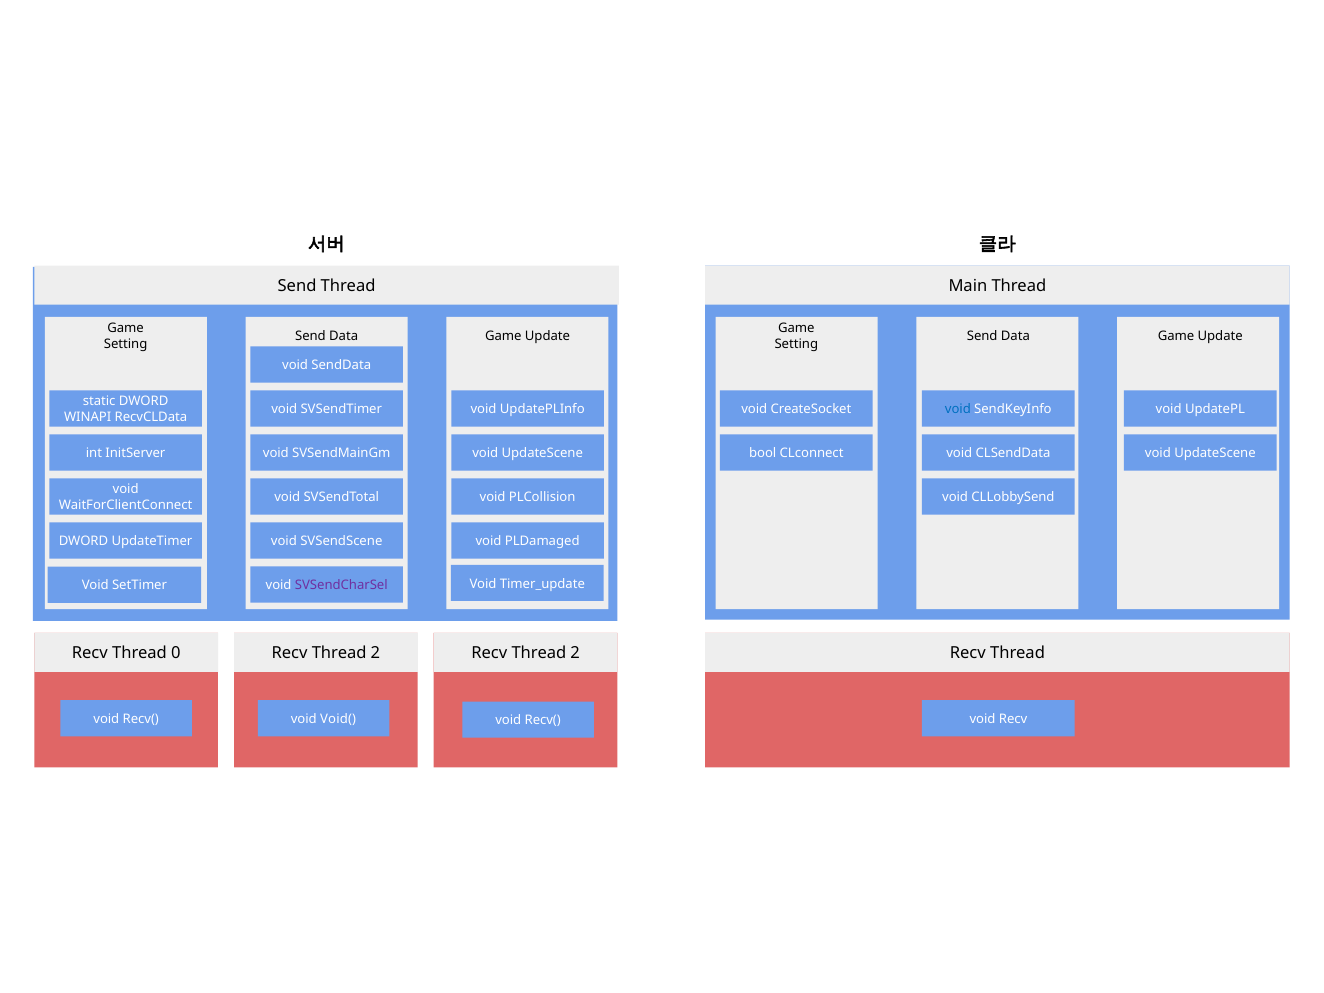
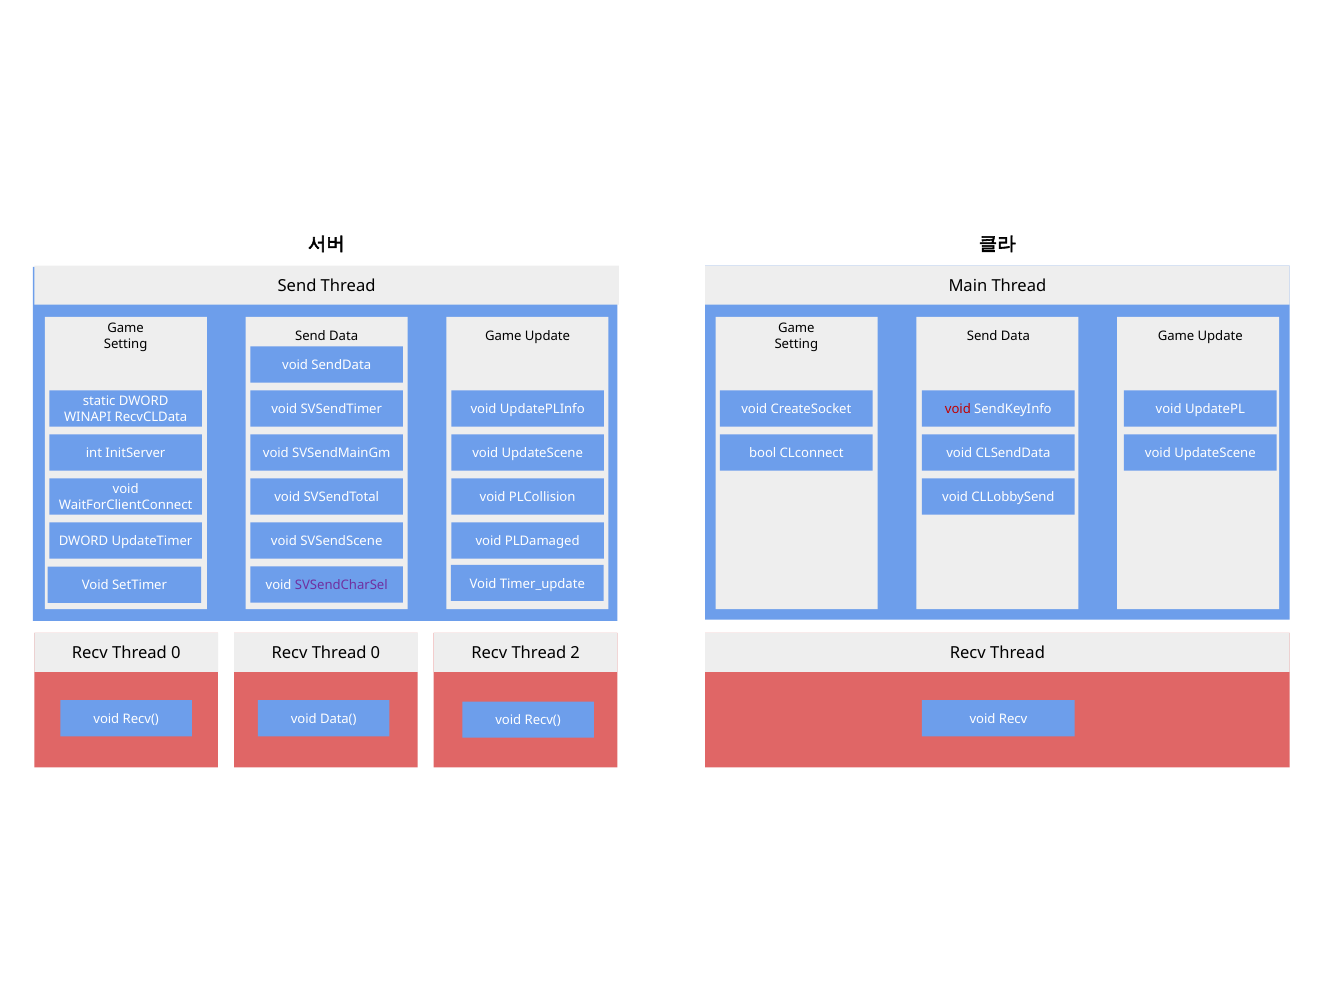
void at (958, 409) colour: blue -> red
0 Recv Thread 2: 2 -> 0
Void(: Void( -> Data(
